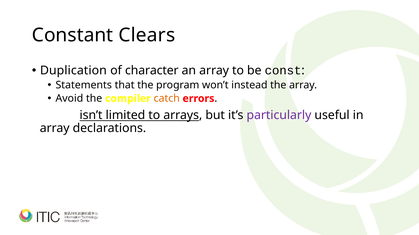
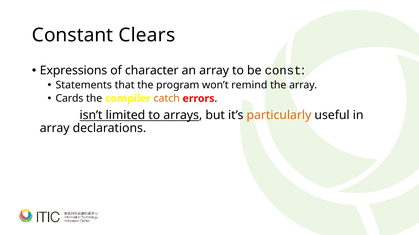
Duplication: Duplication -> Expressions
instead: instead -> remind
Avoid: Avoid -> Cards
particularly colour: purple -> orange
